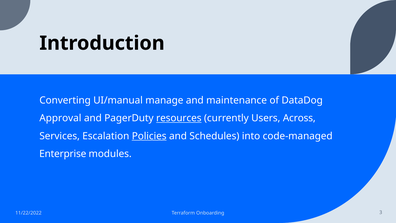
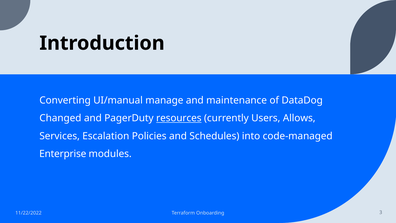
Approval: Approval -> Changed
Across: Across -> Allows
Policies underline: present -> none
